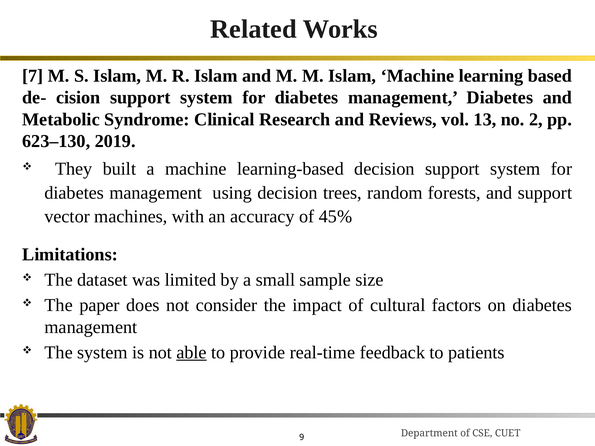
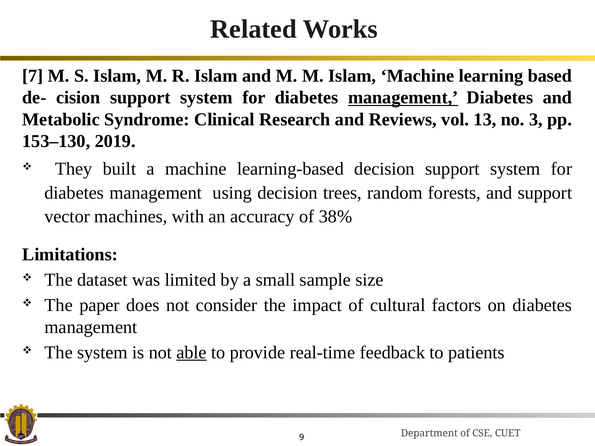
management at (403, 98) underline: none -> present
2: 2 -> 3
623–130: 623–130 -> 153–130
45%: 45% -> 38%
